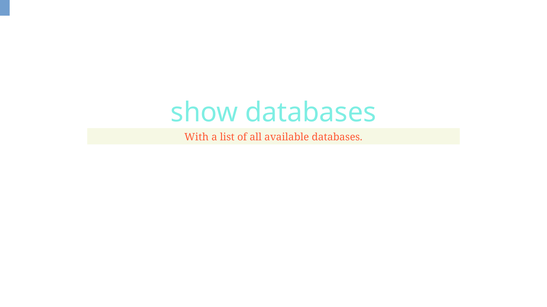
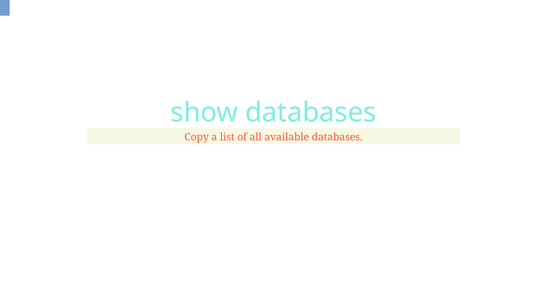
With: With -> Copy
